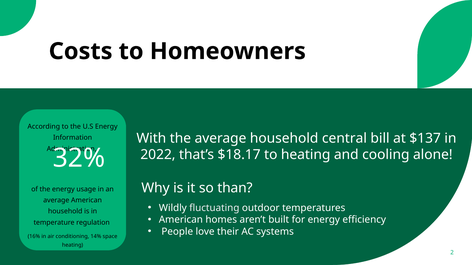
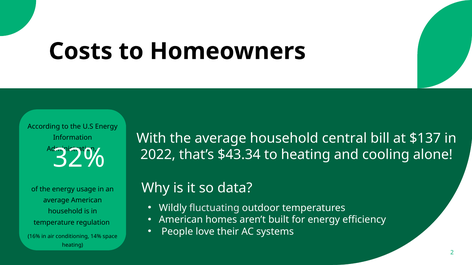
$18.17: $18.17 -> $43.34
than: than -> data
